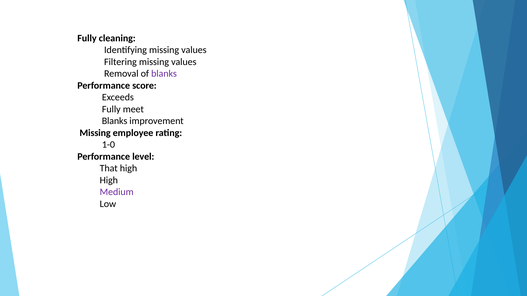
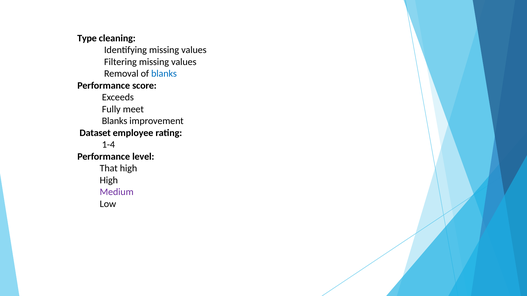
Fully at (87, 38): Fully -> Type
blanks at (164, 74) colour: purple -> blue
Missing at (95, 133): Missing -> Dataset
1-0: 1-0 -> 1-4
